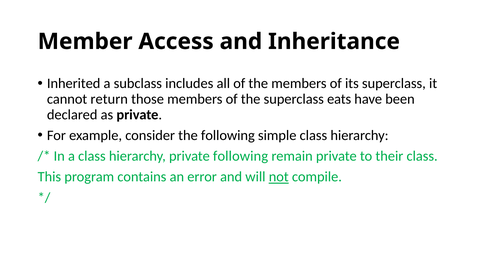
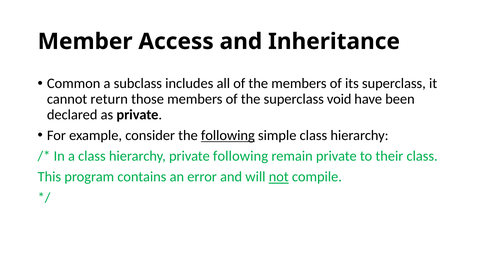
Inherited: Inherited -> Common
eats: eats -> void
following at (228, 135) underline: none -> present
